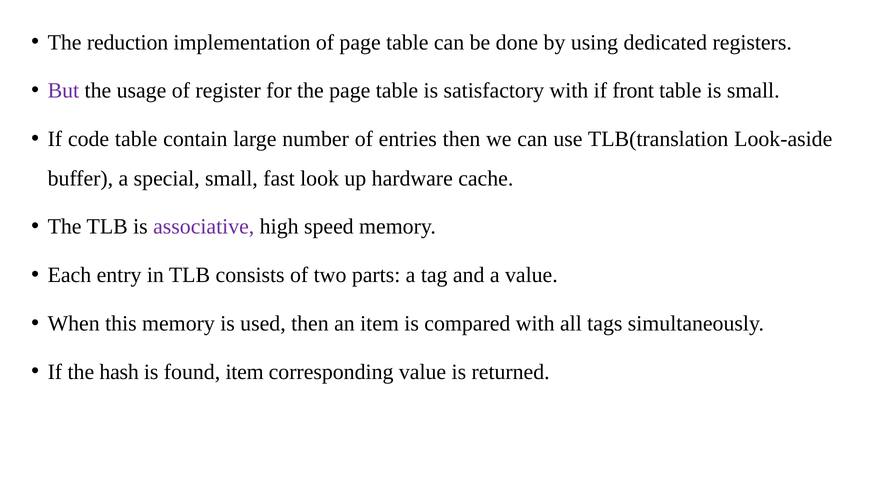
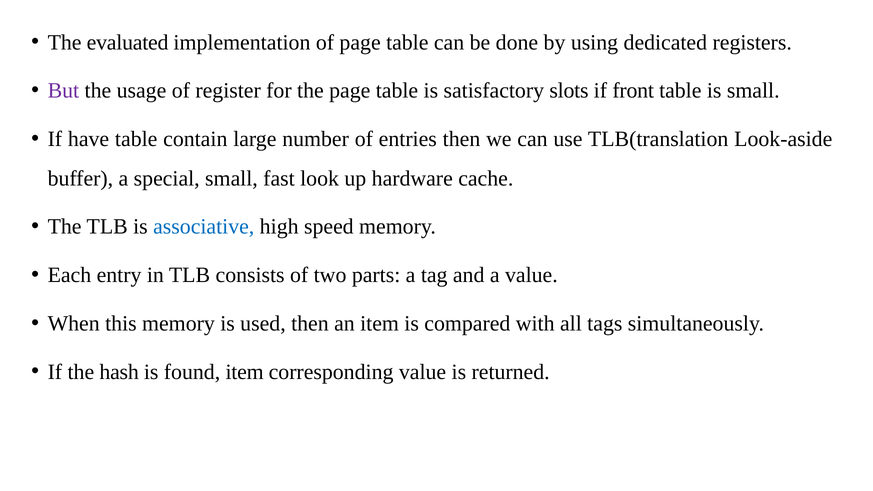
reduction: reduction -> evaluated
satisfactory with: with -> slots
code: code -> have
associative colour: purple -> blue
